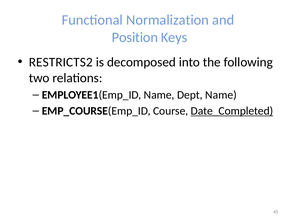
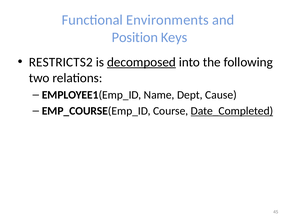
Normalization: Normalization -> Environments
decomposed underline: none -> present
Dept Name: Name -> Cause
